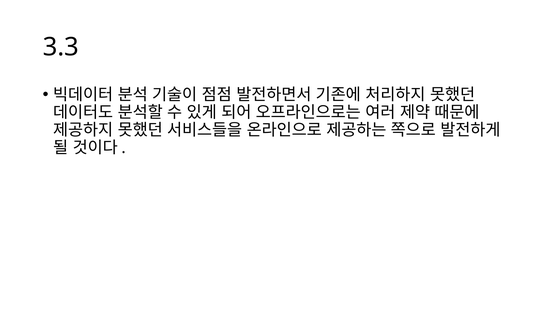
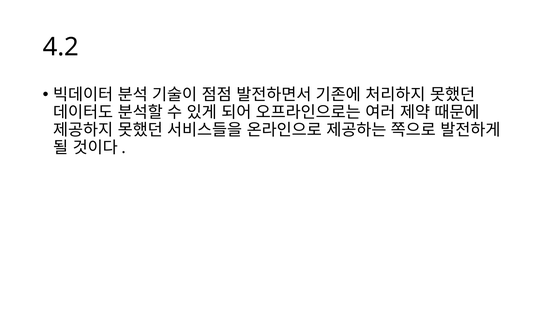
3.3: 3.3 -> 4.2
